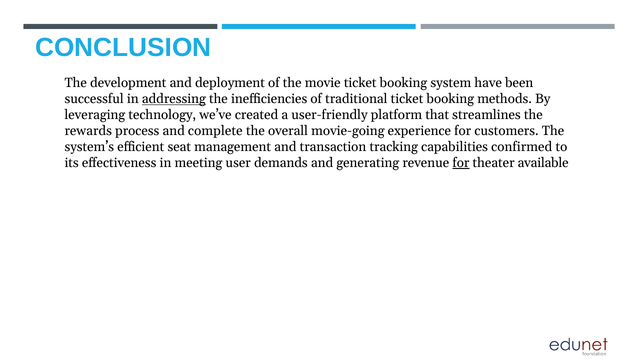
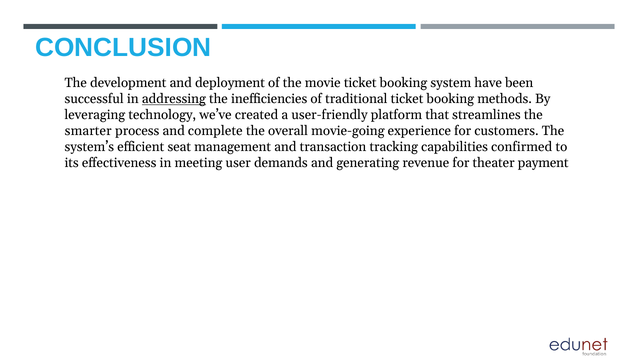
rewards: rewards -> smarter
for at (461, 163) underline: present -> none
available: available -> payment
